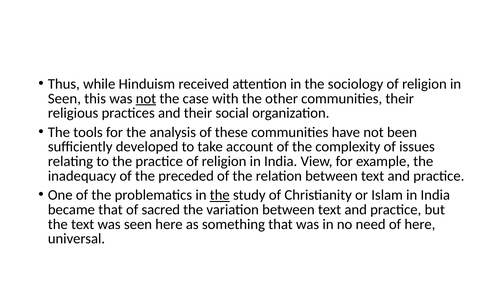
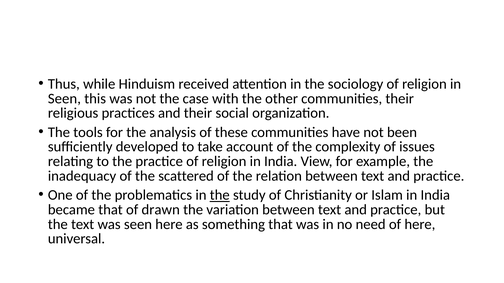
not at (146, 99) underline: present -> none
preceded: preceded -> scattered
sacred: sacred -> drawn
